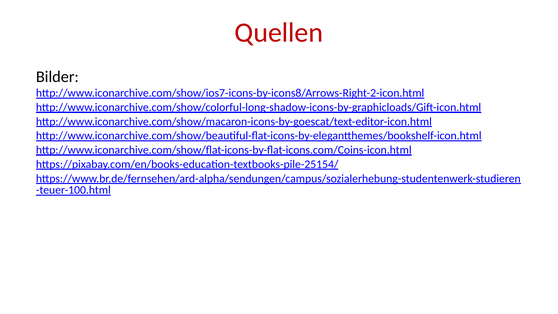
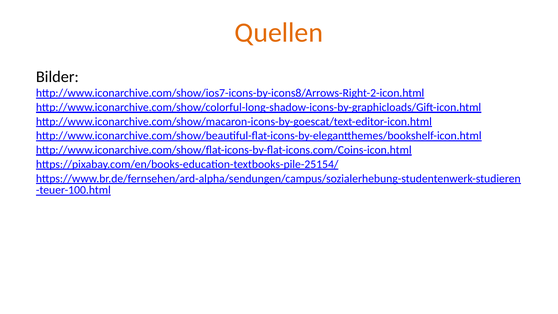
Quellen colour: red -> orange
